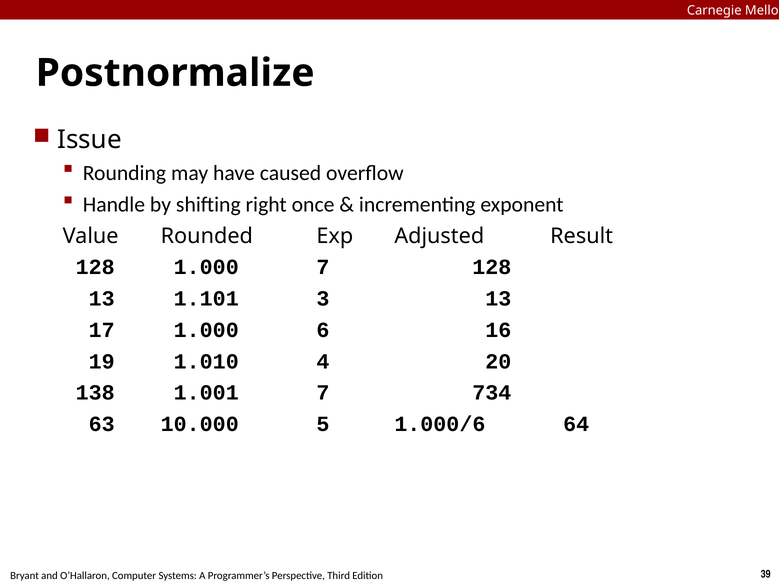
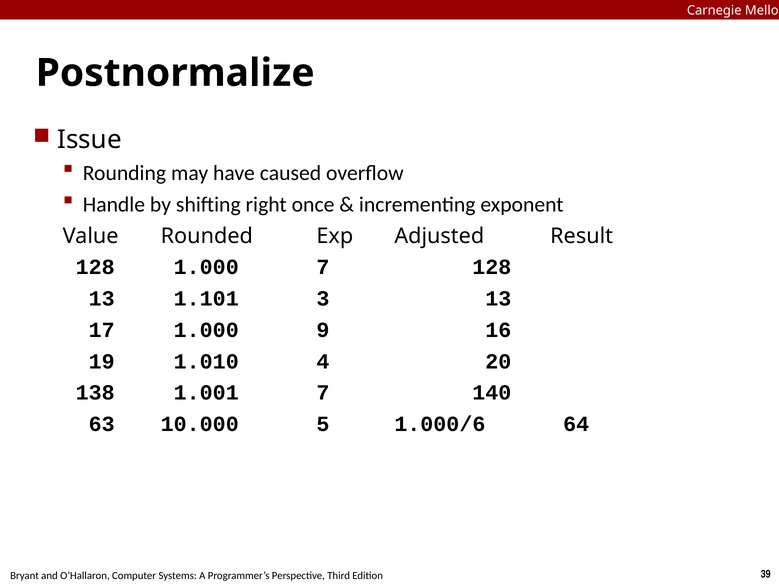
6: 6 -> 9
734: 734 -> 140
